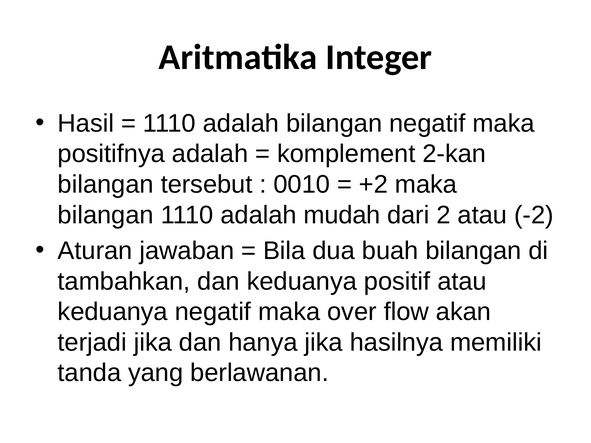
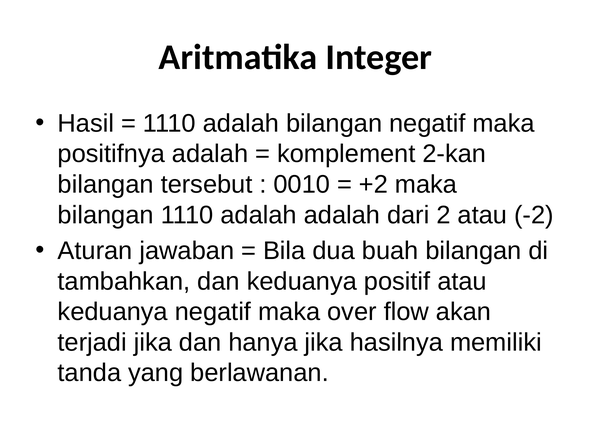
adalah mudah: mudah -> adalah
